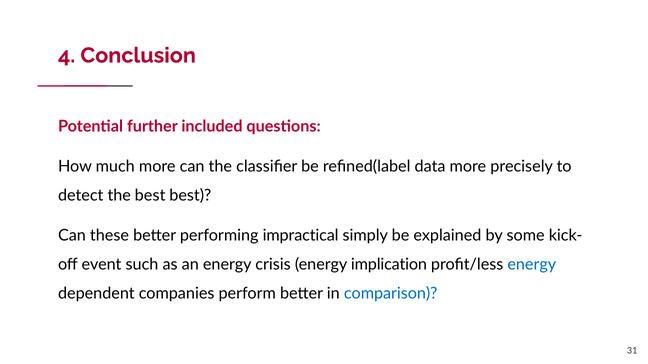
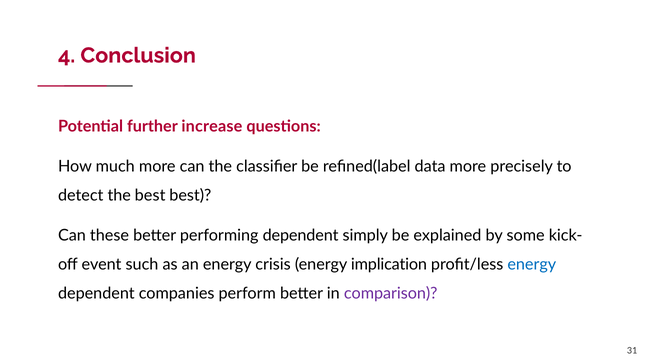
included: included -> increase
performing impractical: impractical -> dependent
comparison colour: blue -> purple
